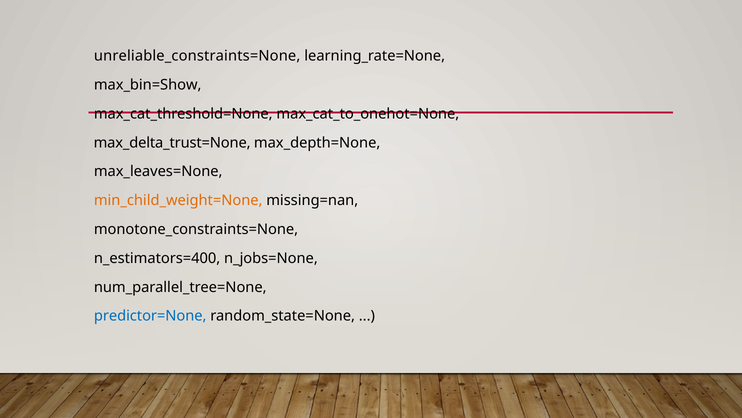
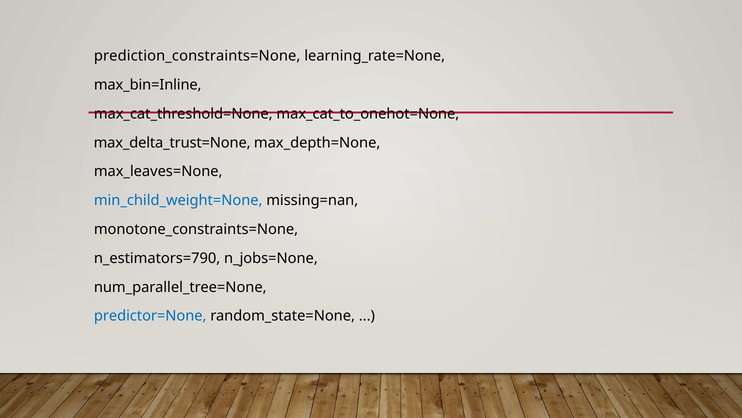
unreliable_constraints=None: unreliable_constraints=None -> prediction_constraints=None
max_bin=Show: max_bin=Show -> max_bin=Inline
min_child_weight=None colour: orange -> blue
n_estimators=400: n_estimators=400 -> n_estimators=790
